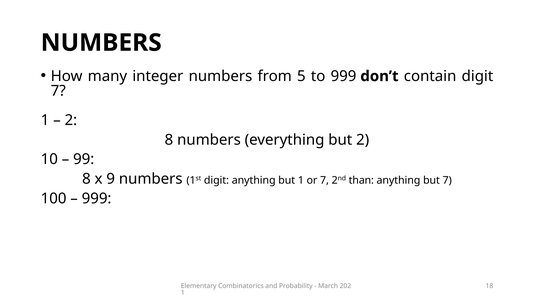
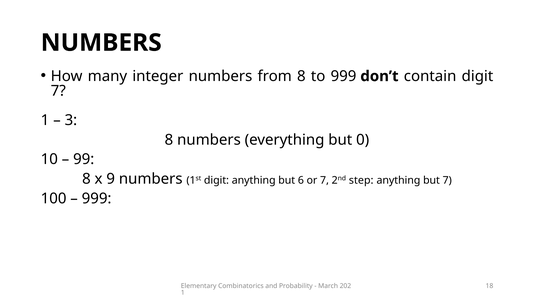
from 5: 5 -> 8
2 at (71, 120): 2 -> 3
everything but 2: 2 -> 0
but 1: 1 -> 6
than: than -> step
